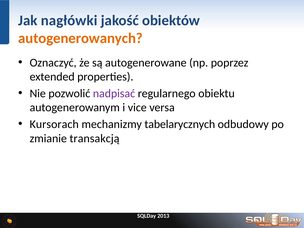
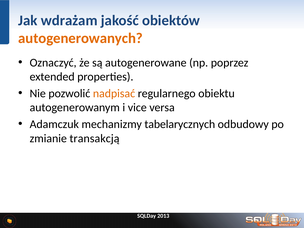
nagłówki: nagłówki -> wdrażam
nadpisać colour: purple -> orange
Kursorach: Kursorach -> Adamczuk
